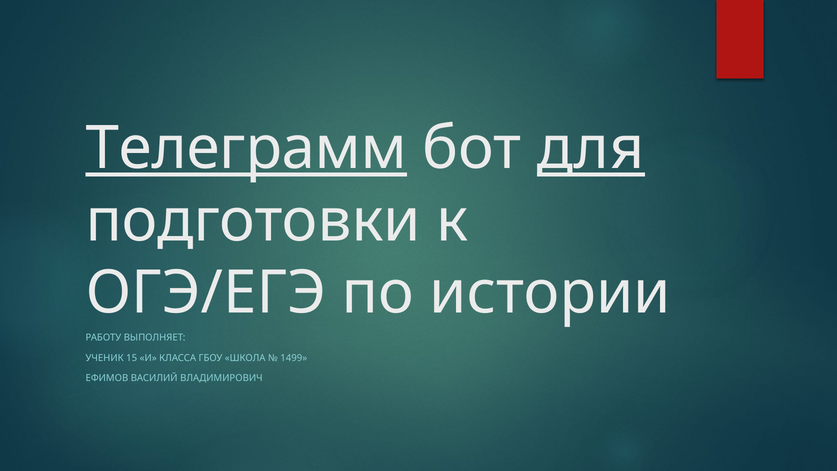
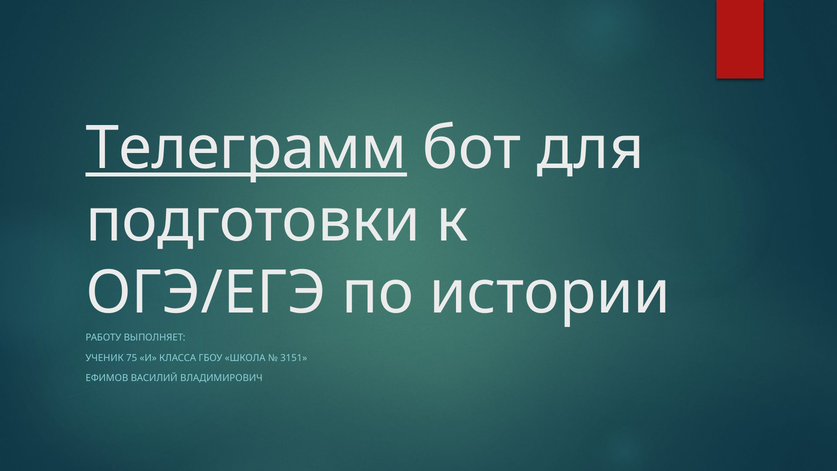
для underline: present -> none
15: 15 -> 75
1499: 1499 -> 3151
